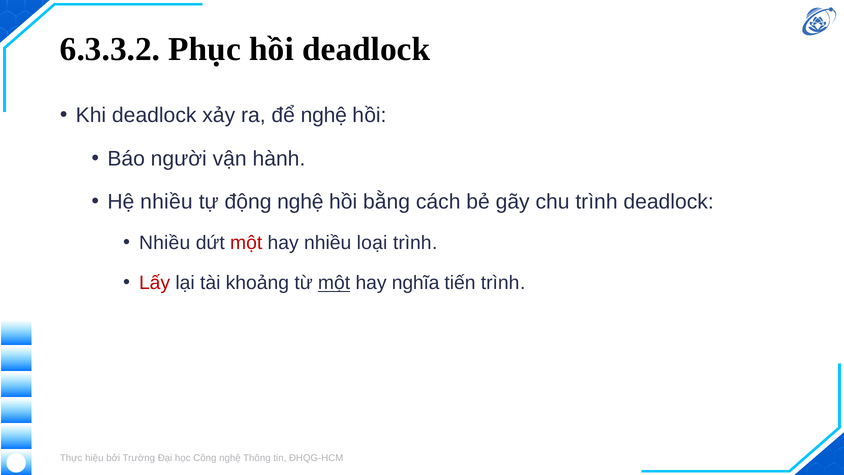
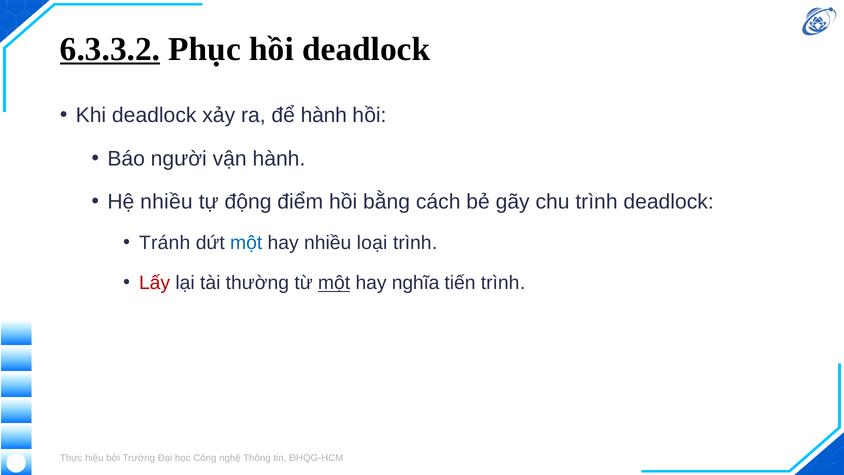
6.3.3.2 underline: none -> present
để nghệ: nghệ -> hành
động nghệ: nghệ -> điểm
Nhiều at (165, 243): Nhiều -> Tránh
một at (246, 243) colour: red -> blue
khoảng: khoảng -> thường
